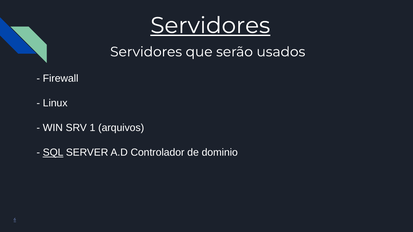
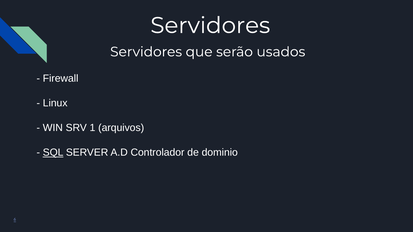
Servidores at (210, 26) underline: present -> none
